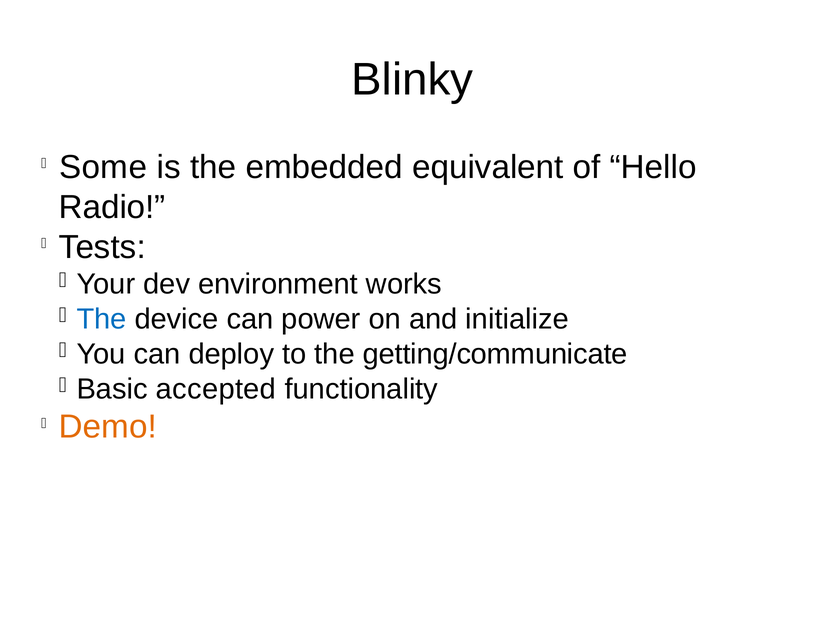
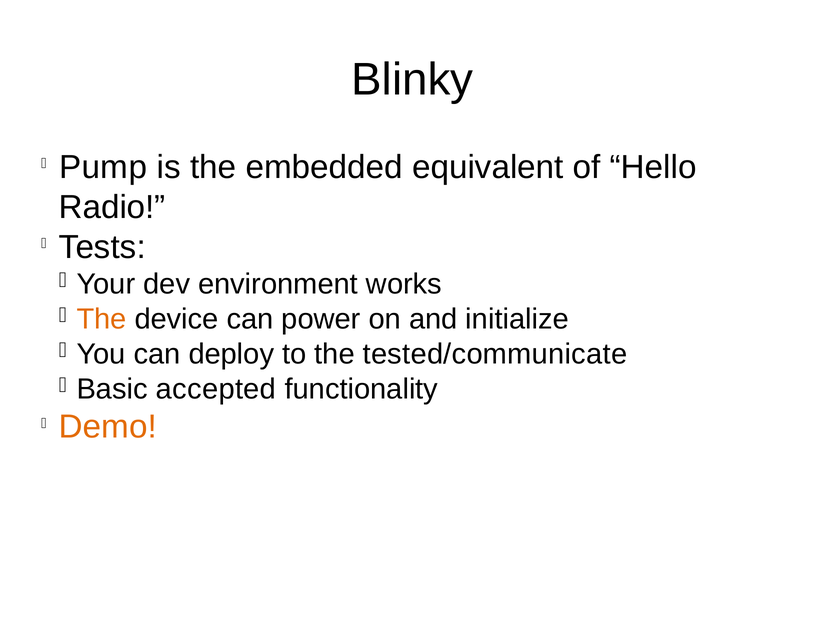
Some: Some -> Pump
The at (102, 319) colour: blue -> orange
getting/communicate: getting/communicate -> tested/communicate
